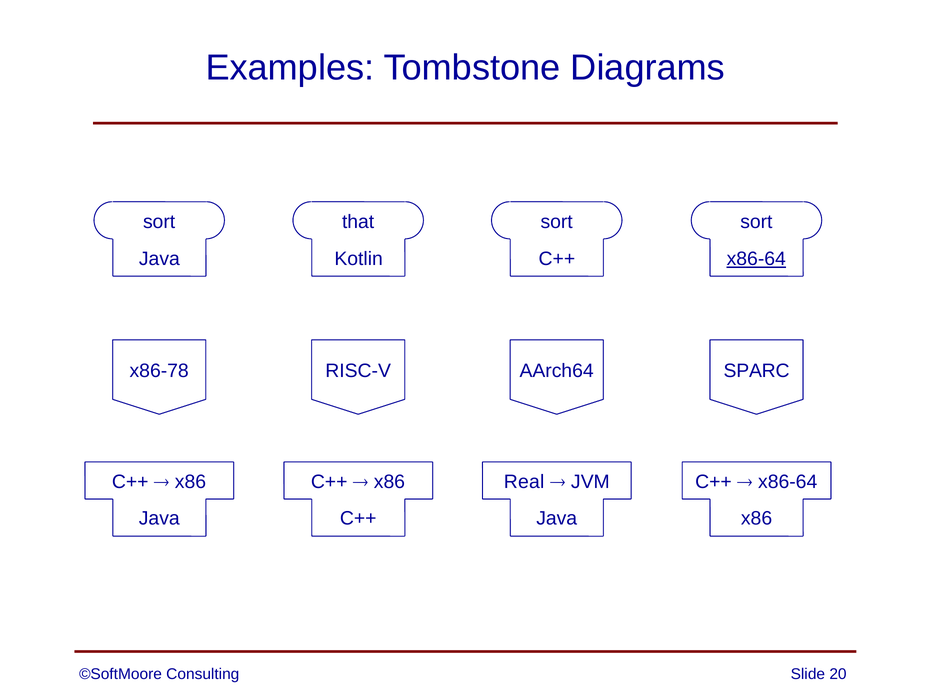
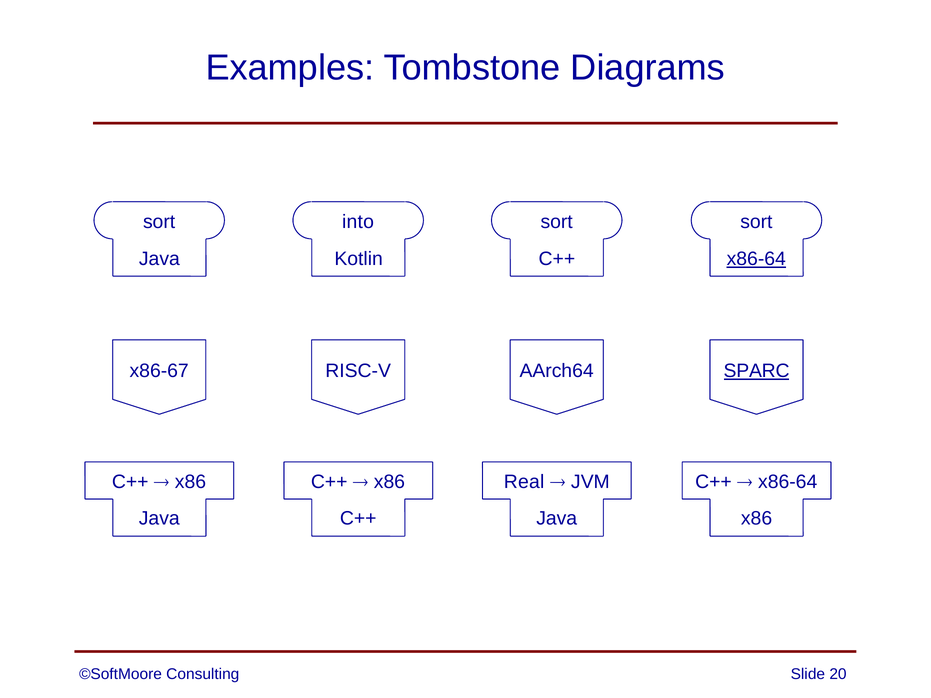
that: that -> into
x86-78: x86-78 -> x86-67
SPARC underline: none -> present
